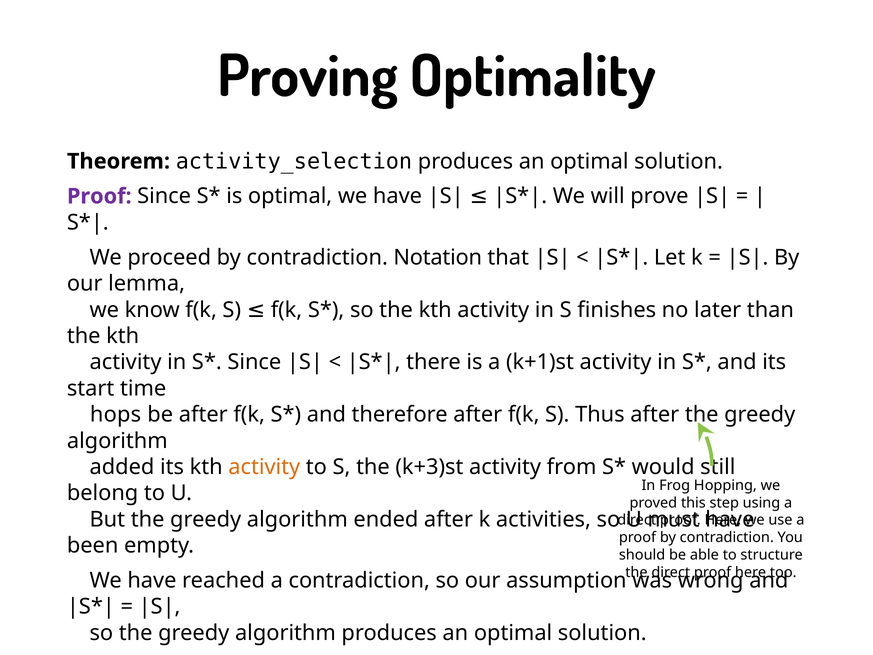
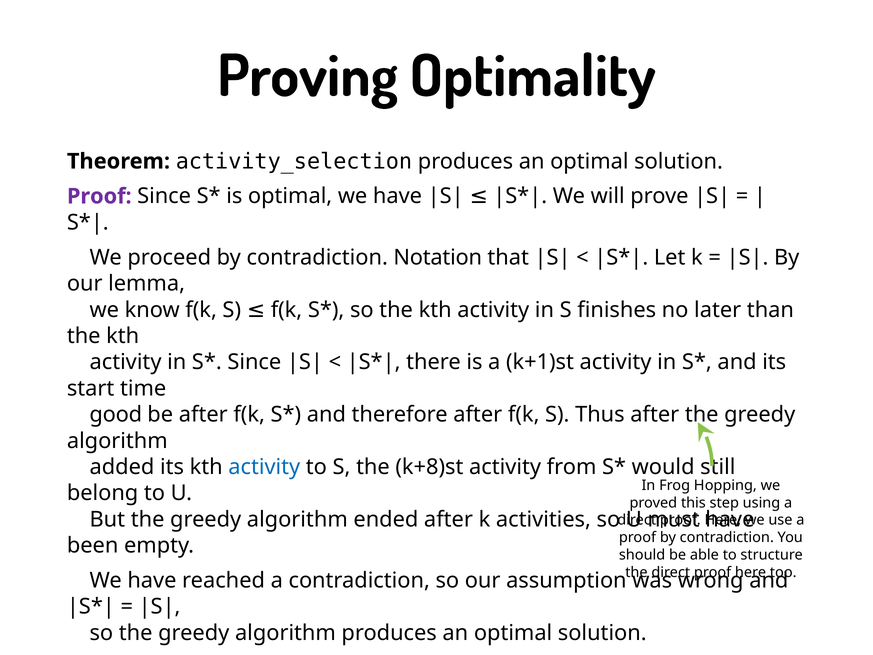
hops: hops -> good
activity at (264, 467) colour: orange -> blue
k+3)st: k+3)st -> k+8)st
